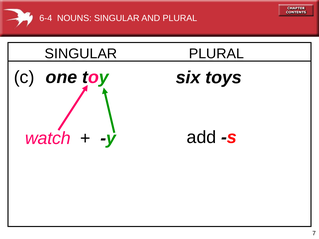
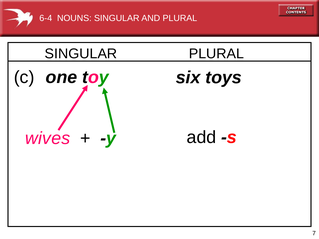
watch: watch -> wives
